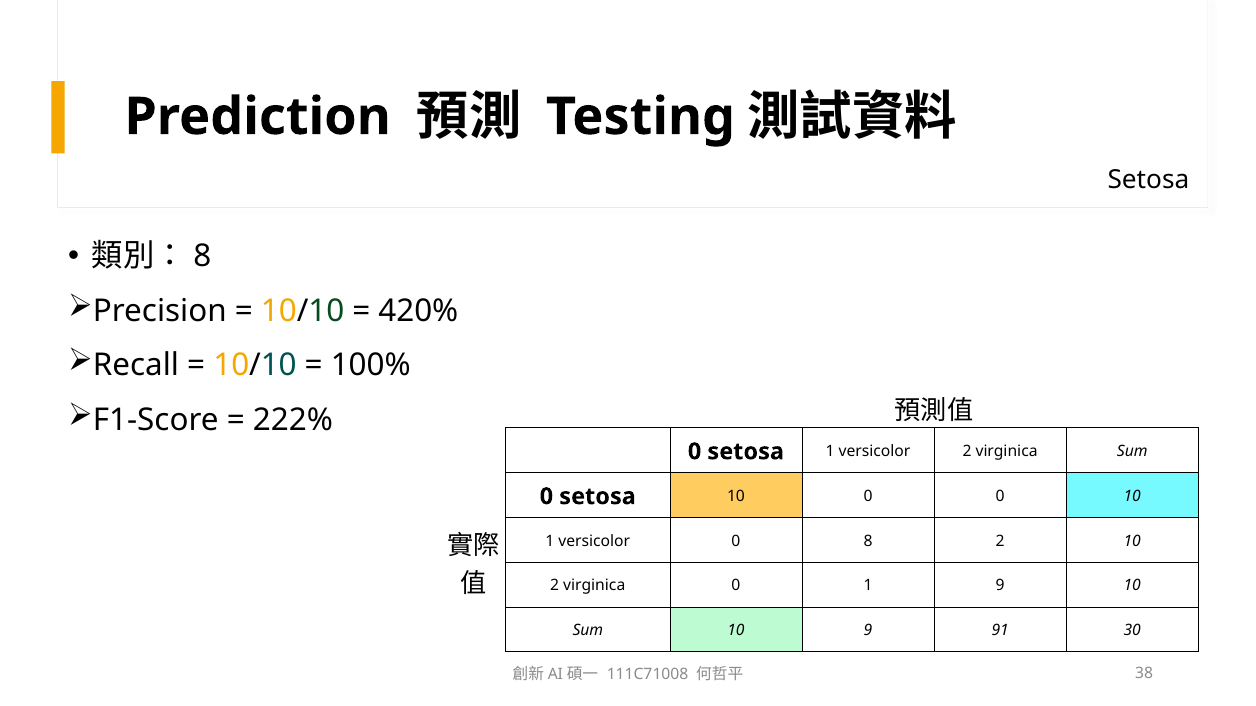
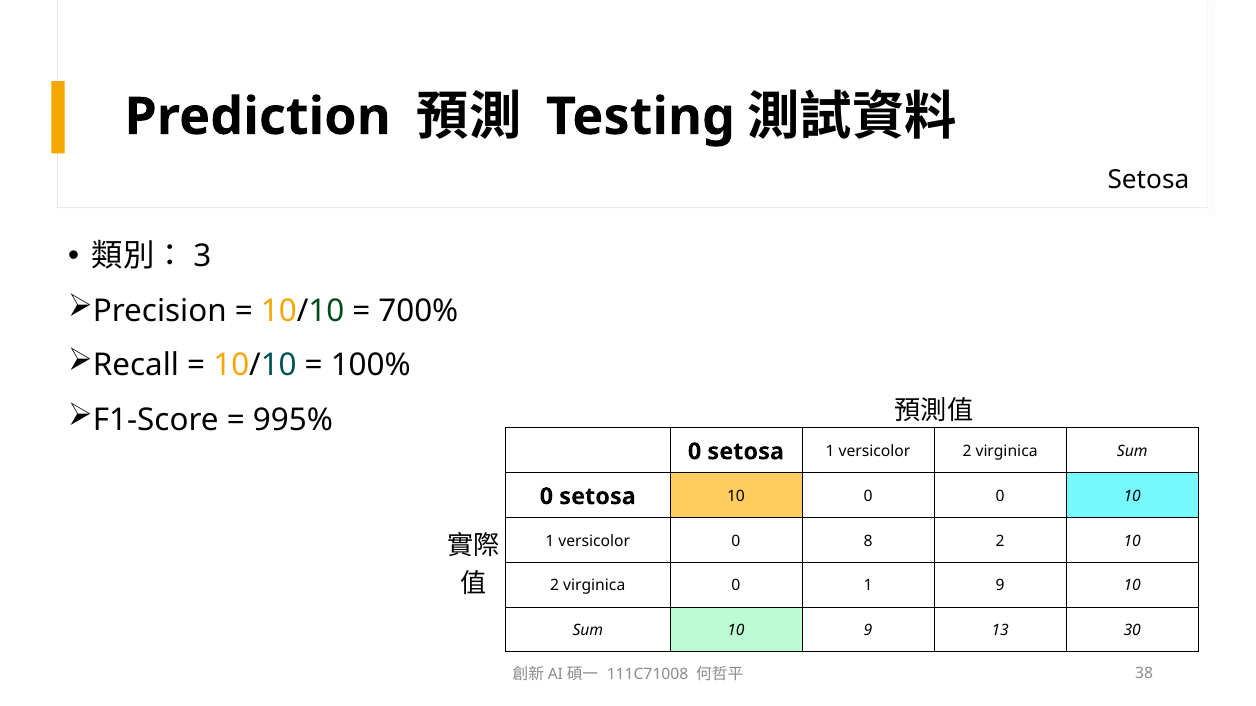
8 at (202, 257): 8 -> 3
420%: 420% -> 700%
222%: 222% -> 995%
91: 91 -> 13
